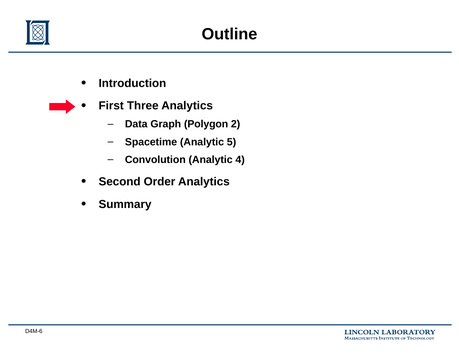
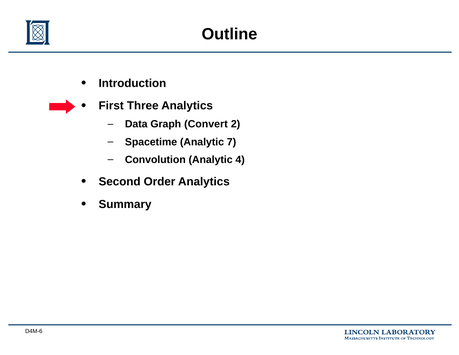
Polygon: Polygon -> Convert
5: 5 -> 7
